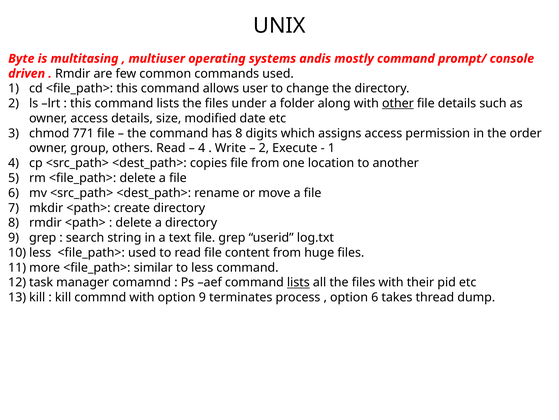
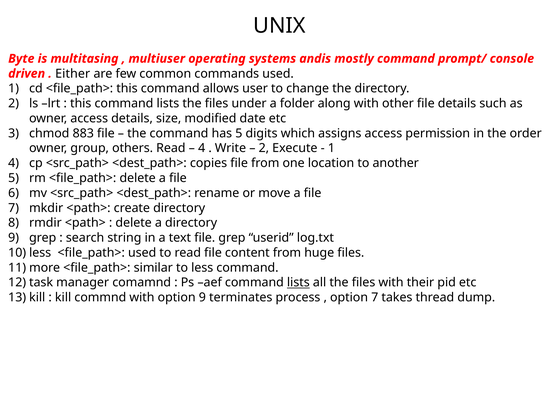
Rmdir at (73, 73): Rmdir -> Either
other underline: present -> none
771: 771 -> 883
has 8: 8 -> 5
option 6: 6 -> 7
